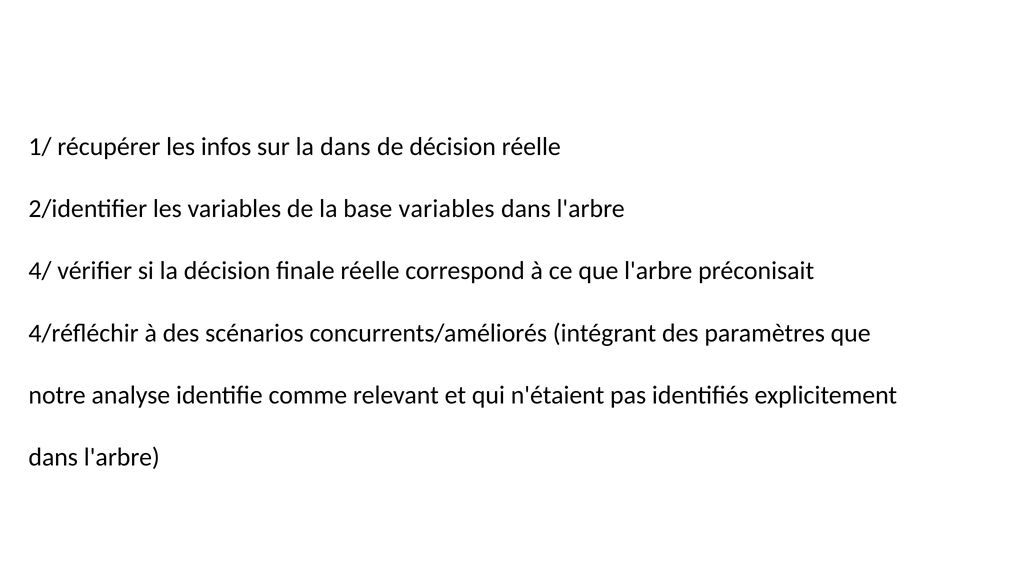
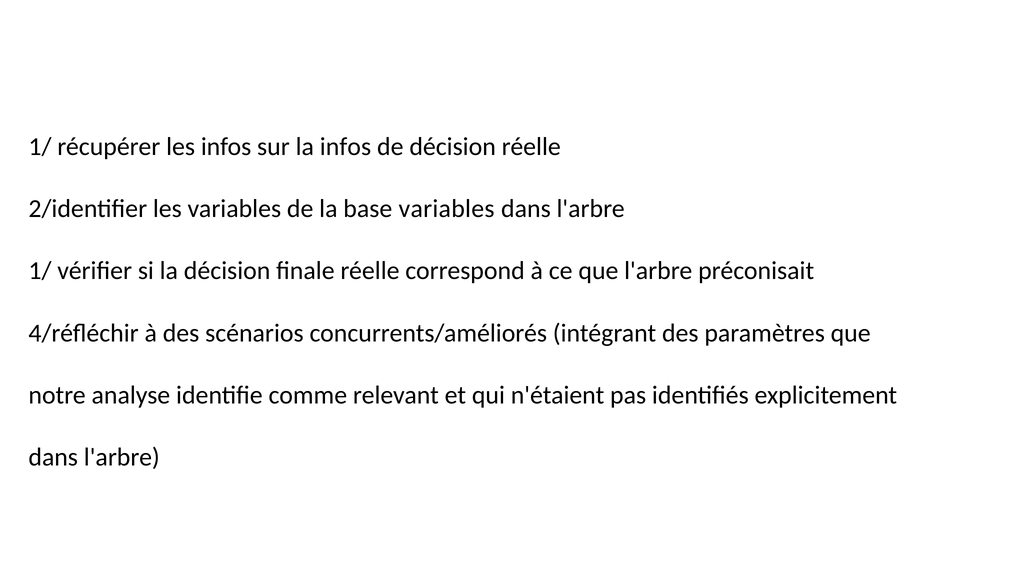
la dans: dans -> infos
4/ at (40, 271): 4/ -> 1/
